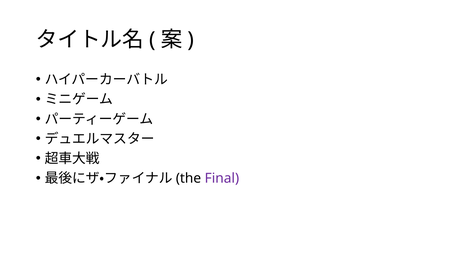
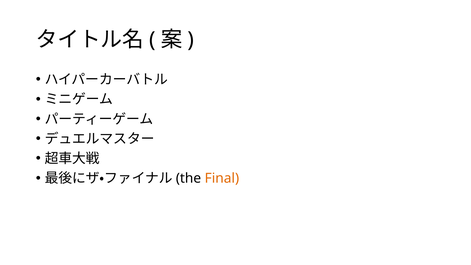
Final colour: purple -> orange
